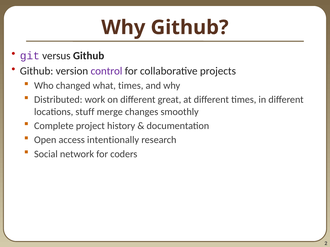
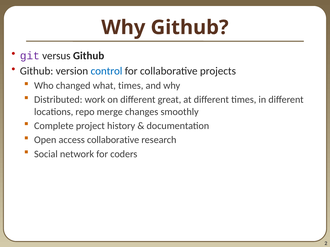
control colour: purple -> blue
stuff: stuff -> repo
access intentionally: intentionally -> collaborative
